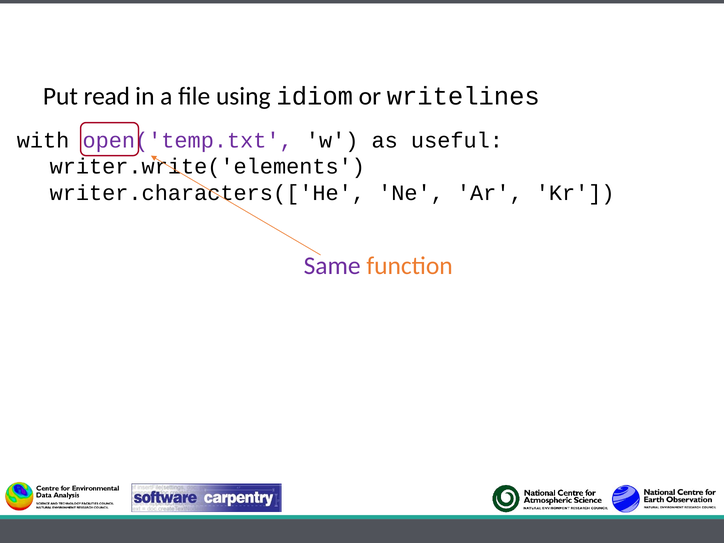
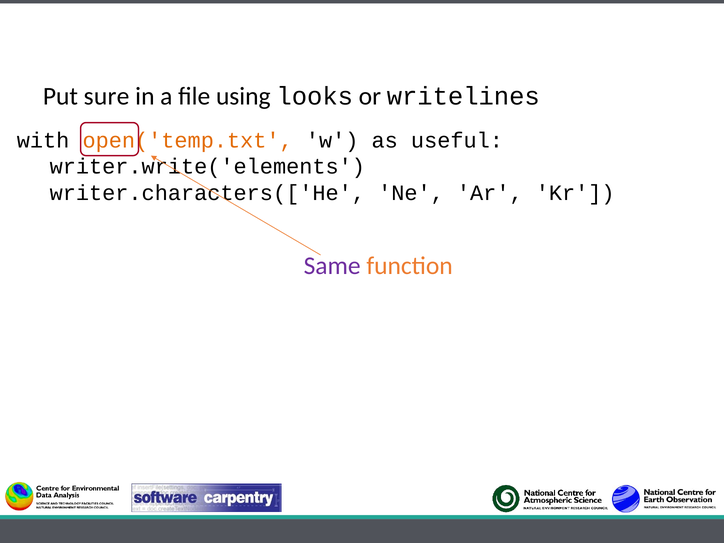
read: read -> sure
idiom: idiom -> looks
open('temp.txt colour: purple -> orange
